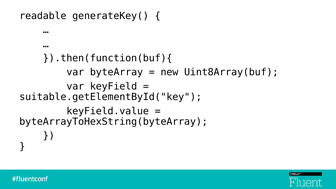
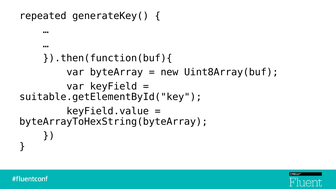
readable: readable -> repeated
